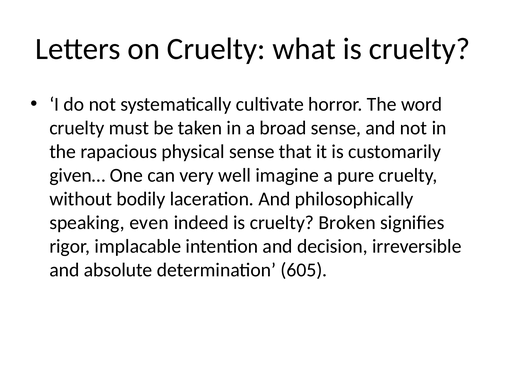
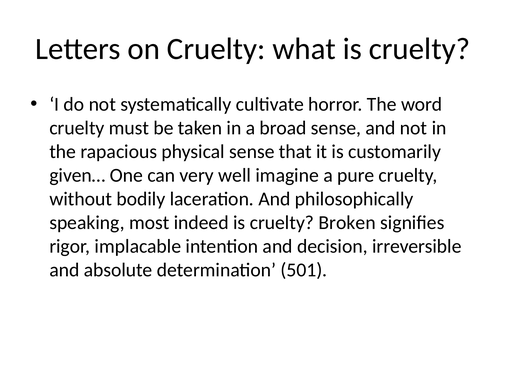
even: even -> most
605: 605 -> 501
